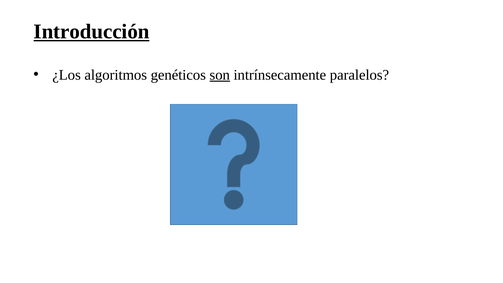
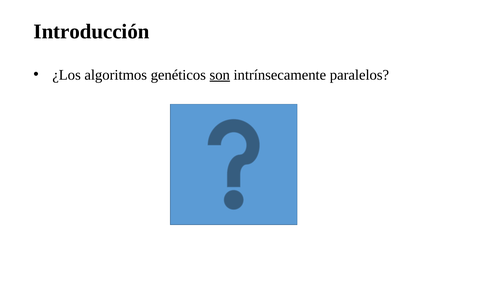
Introducción underline: present -> none
